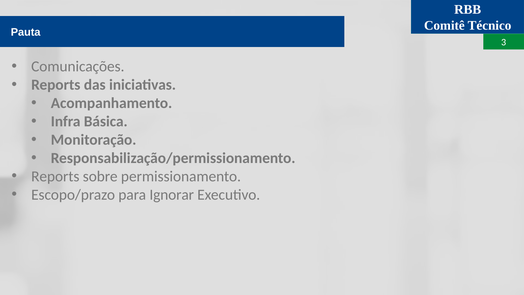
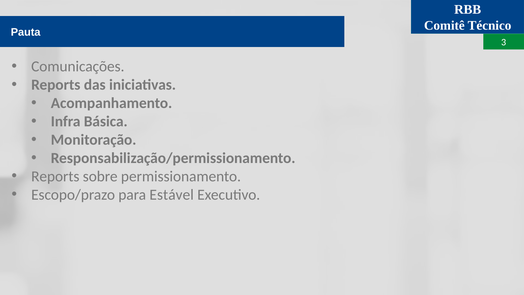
Ignorar: Ignorar -> Estável
